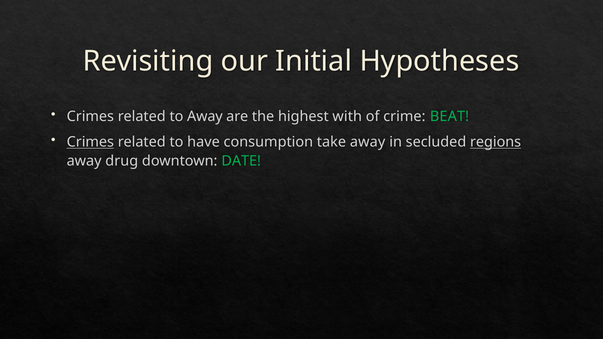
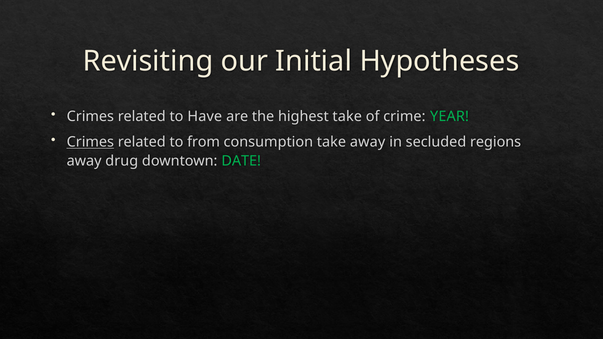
to Away: Away -> Have
highest with: with -> take
BEAT: BEAT -> YEAR
have: have -> from
regions underline: present -> none
